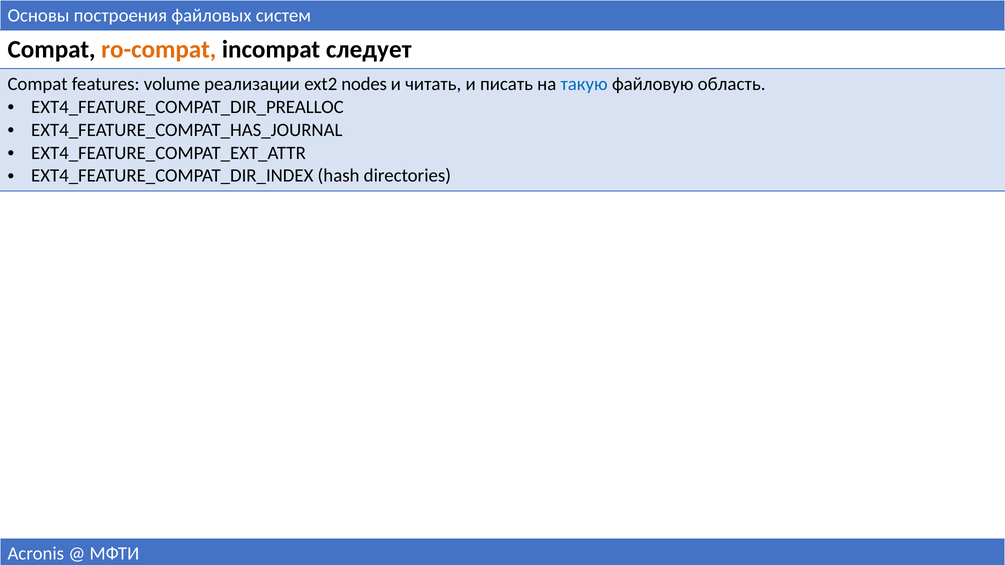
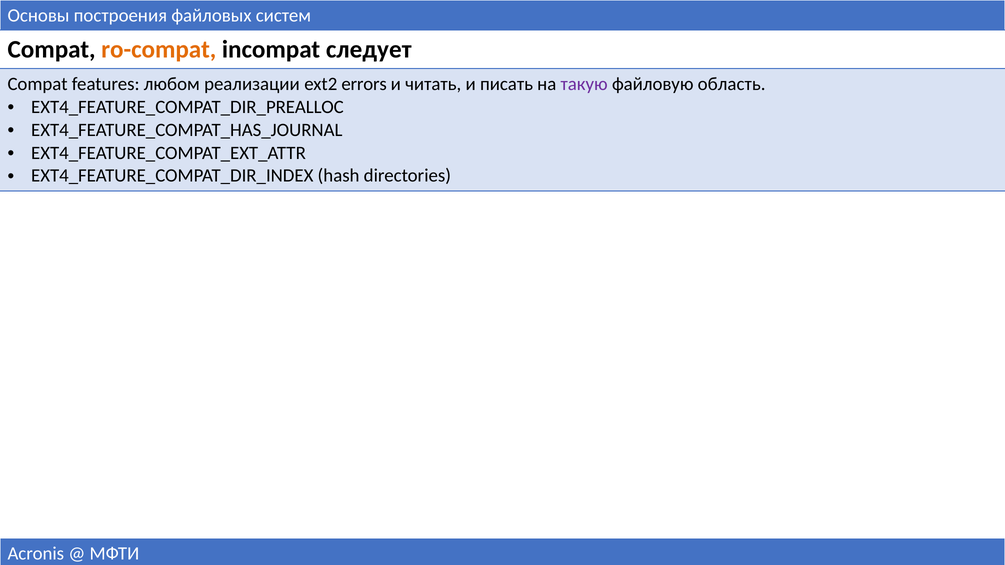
volume: volume -> любом
nodes: nodes -> errors
такую colour: blue -> purple
